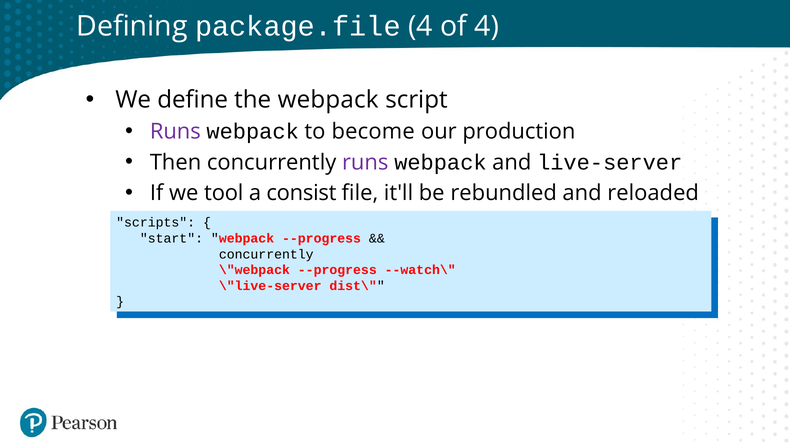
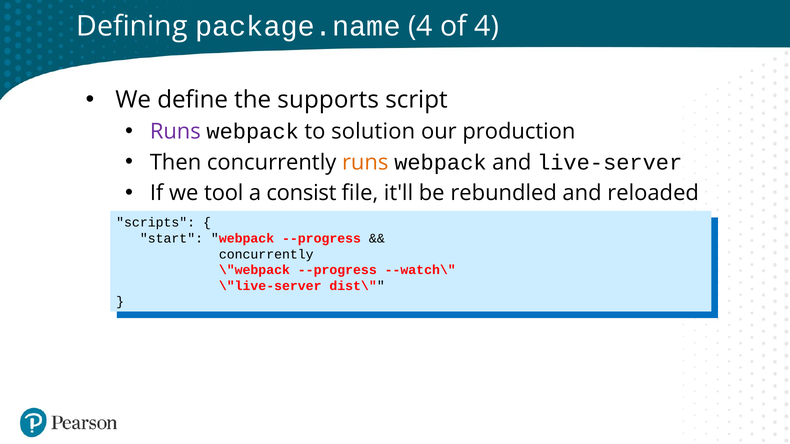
package.file: package.file -> package.name
the webpack: webpack -> supports
become: become -> solution
runs at (365, 163) colour: purple -> orange
